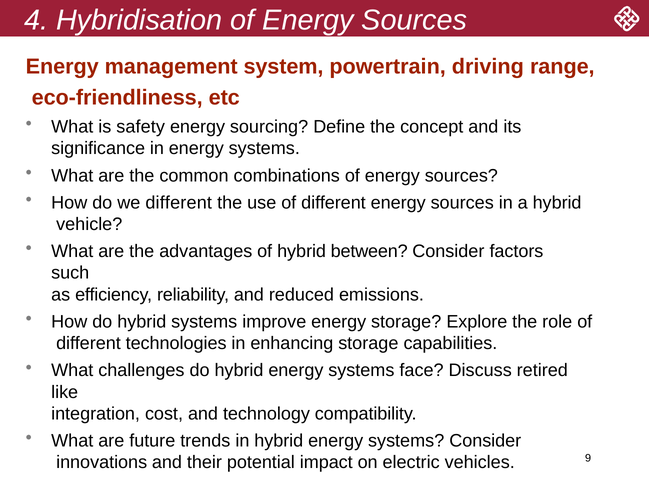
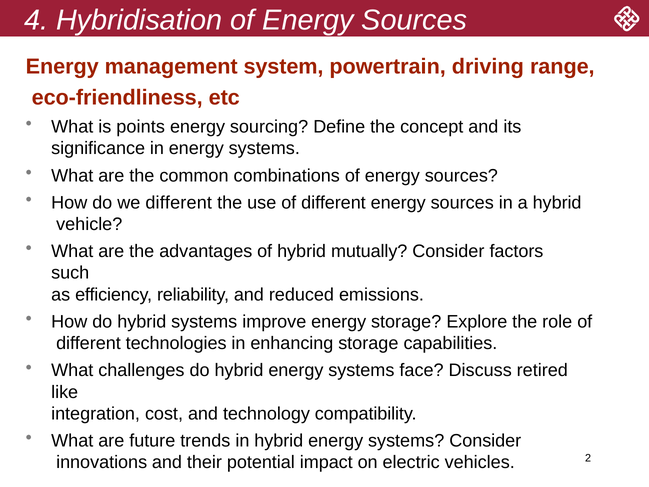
safety: safety -> points
between: between -> mutually
9: 9 -> 2
